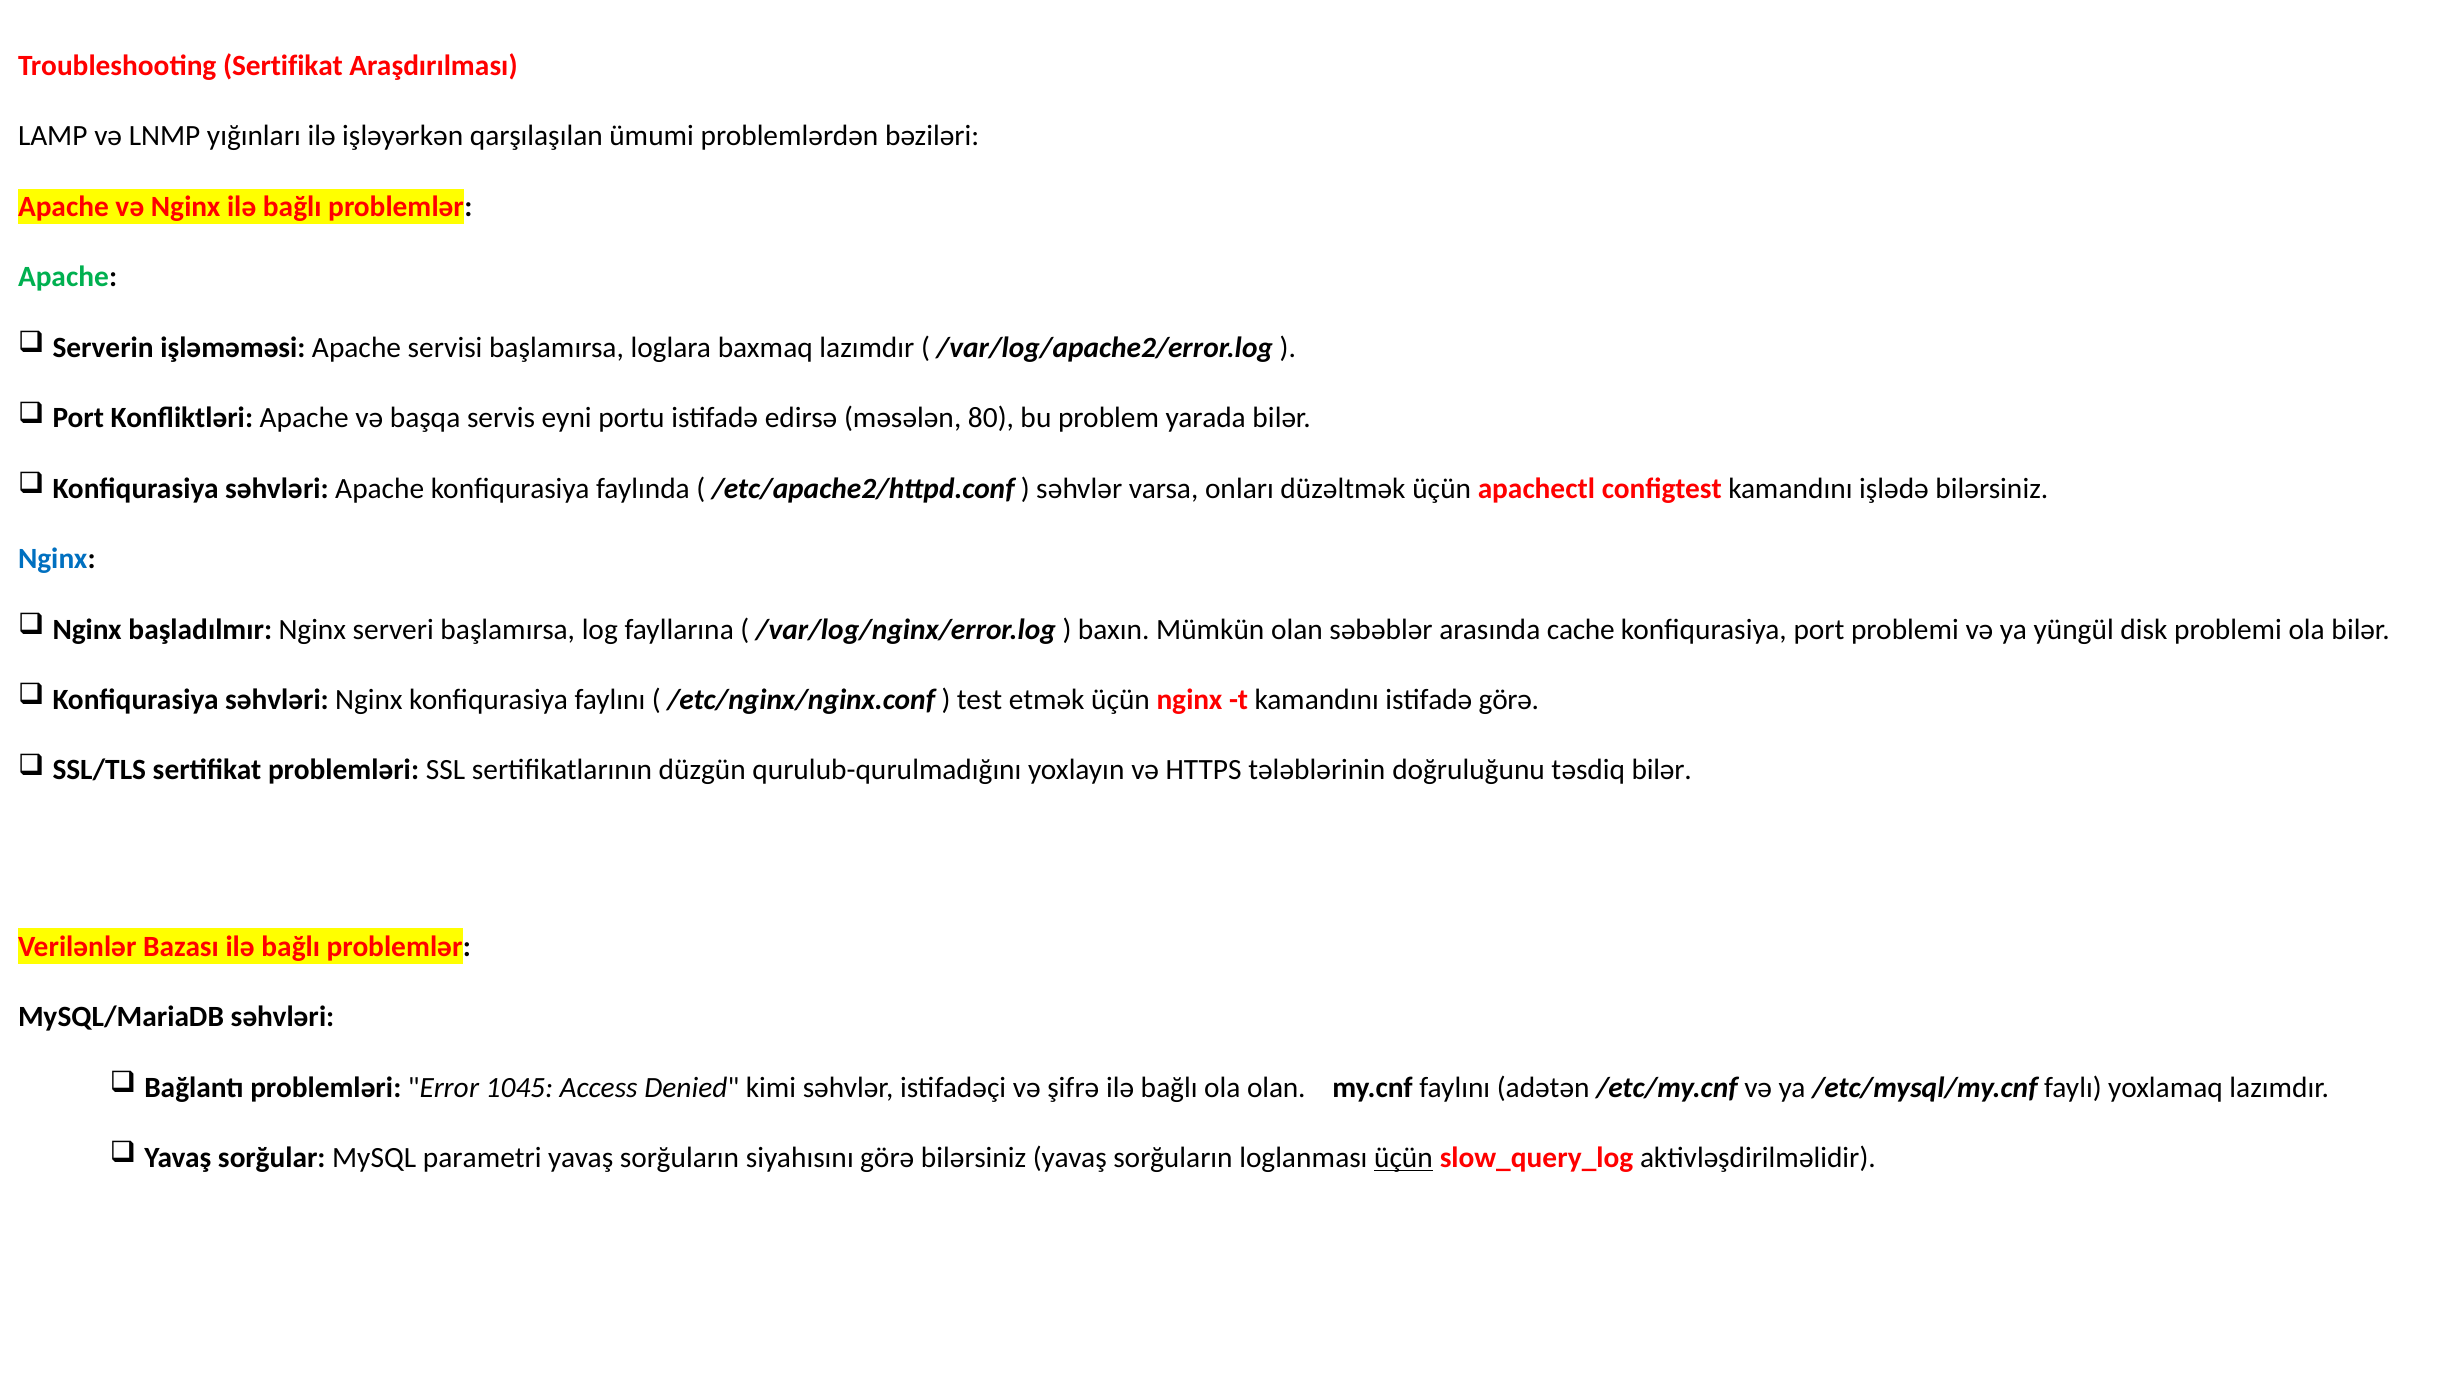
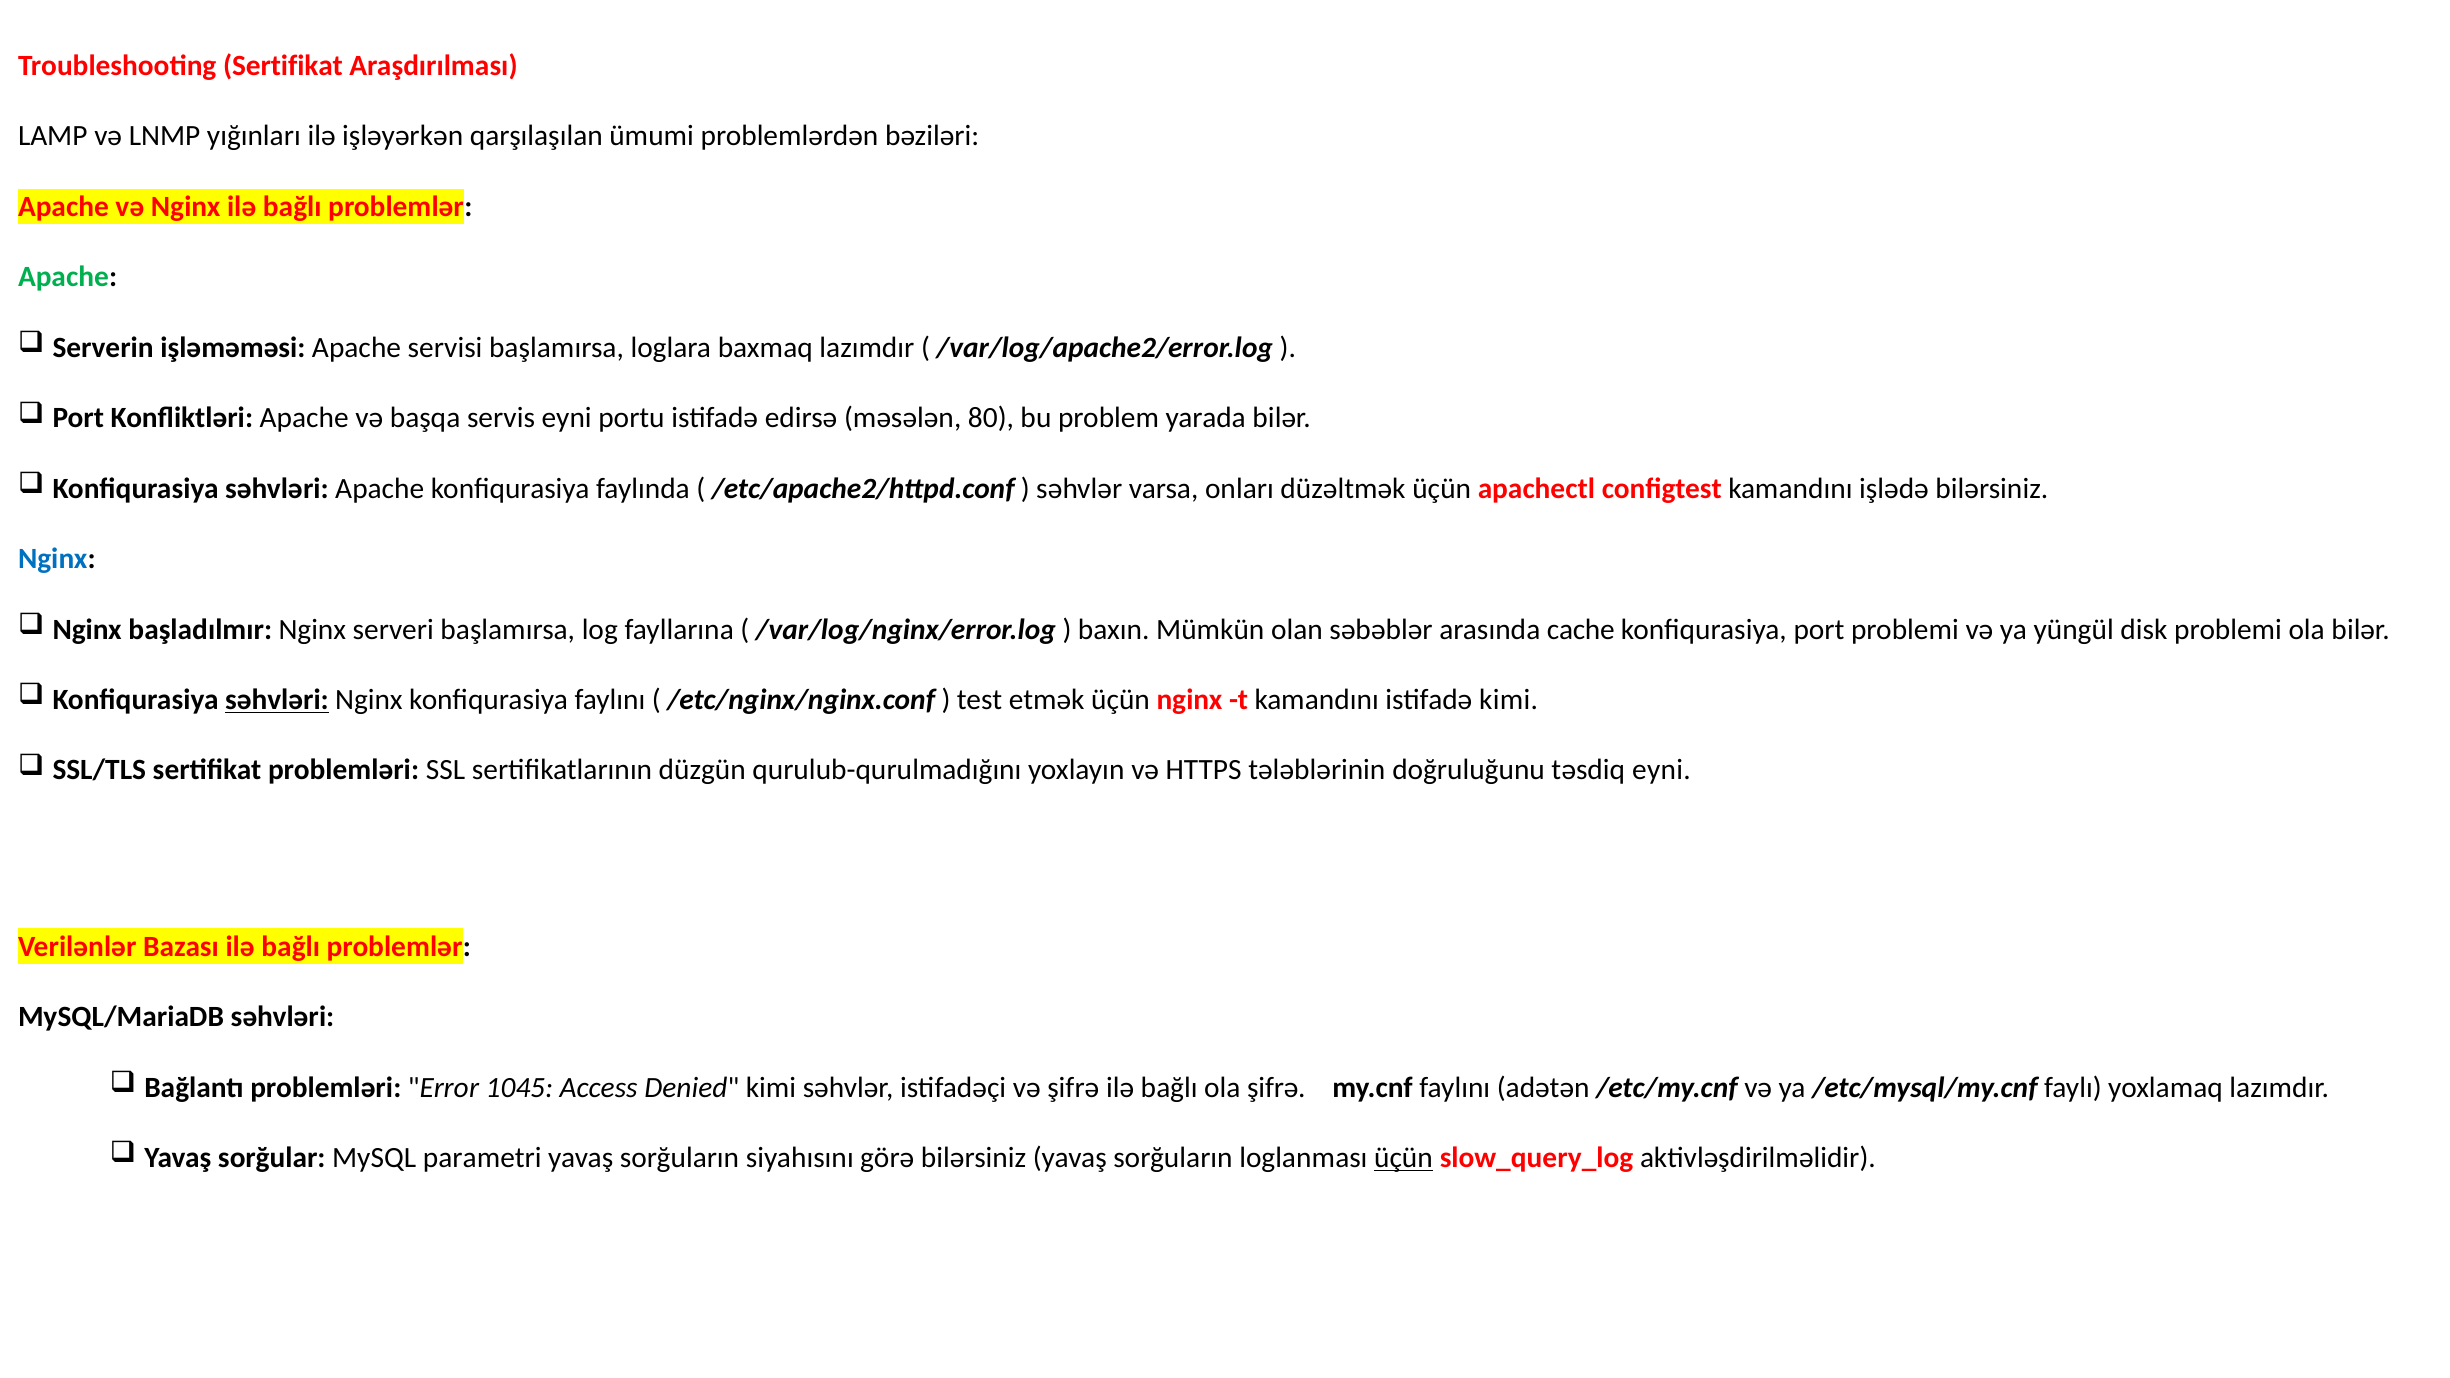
səhvləri at (277, 700) underline: none -> present
istifadə görə: görə -> kimi
təsdiq bilər: bilər -> eyni
ola olan: olan -> şifrə
